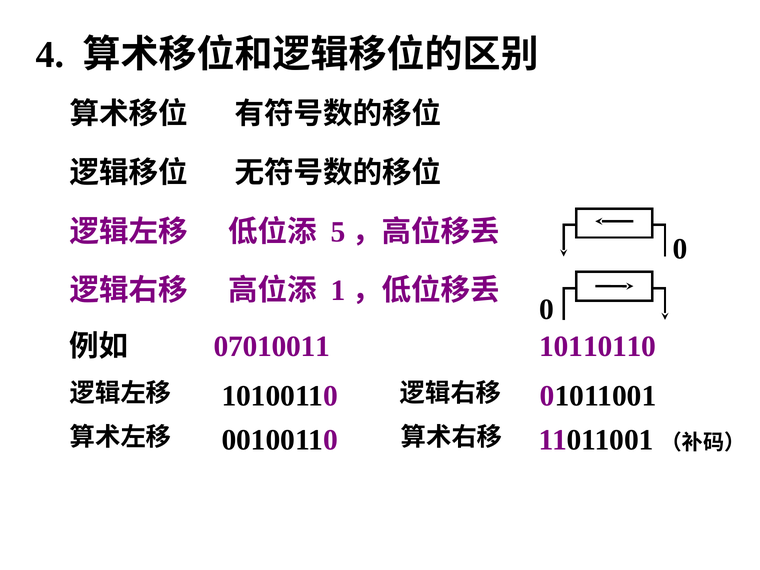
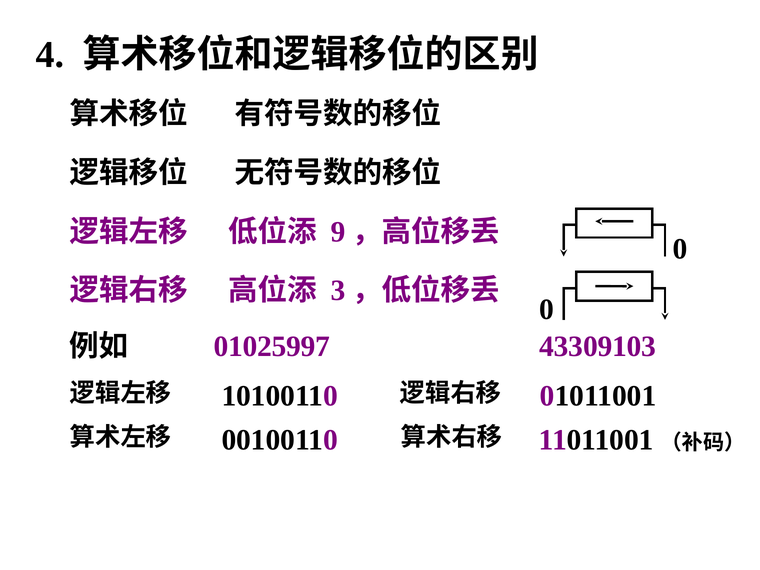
5: 5 -> 9
1: 1 -> 3
10110110: 10110110 -> 43309103
07010011: 07010011 -> 01025997
